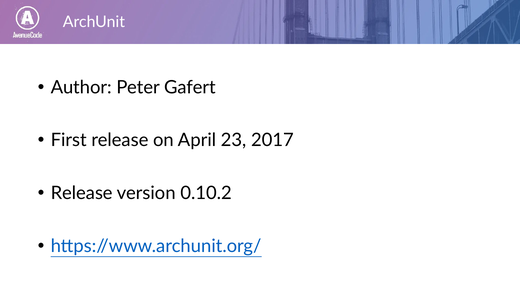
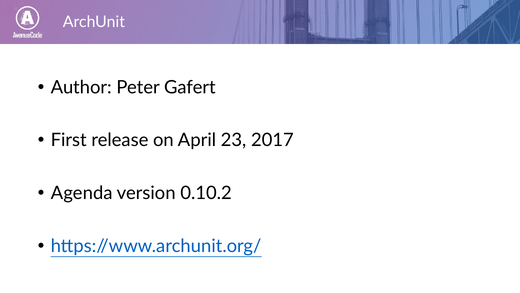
Release at (82, 193): Release -> Agenda
